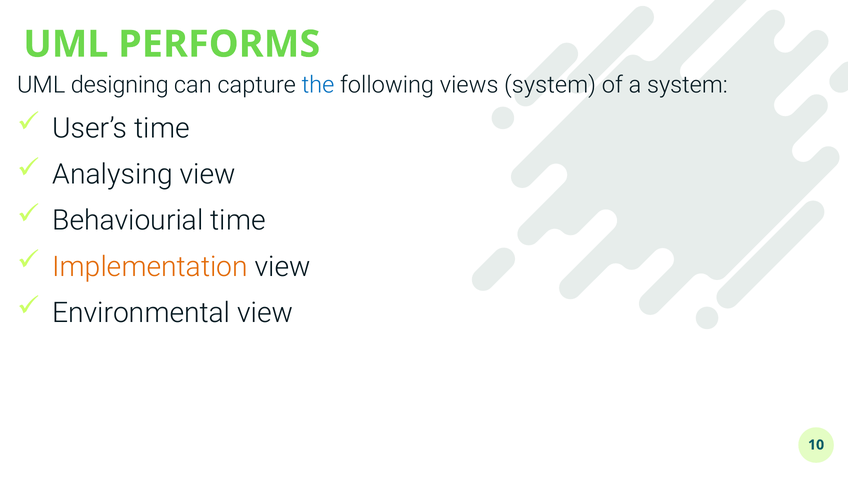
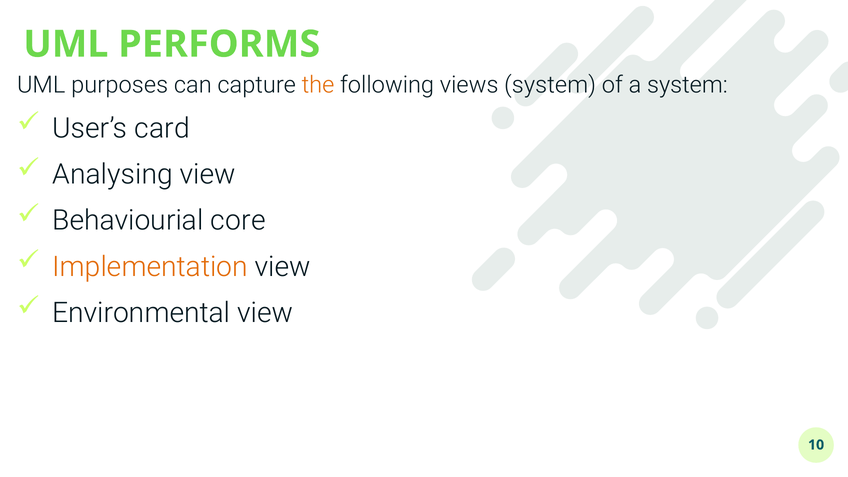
designing: designing -> purposes
the colour: blue -> orange
User’s time: time -> card
Behaviourial time: time -> core
